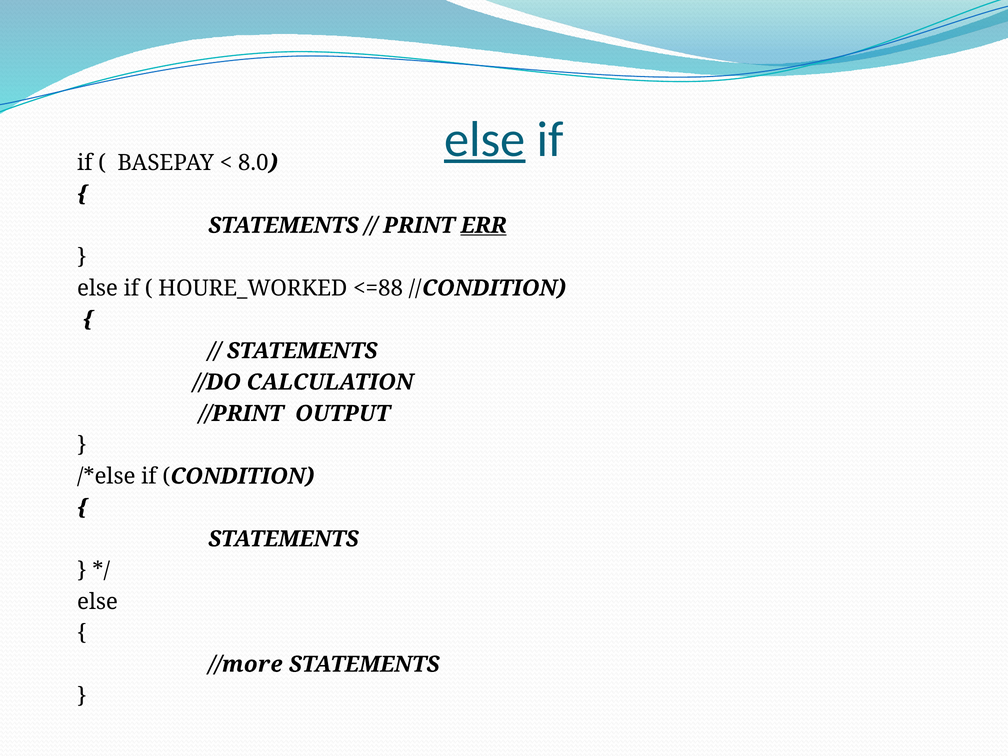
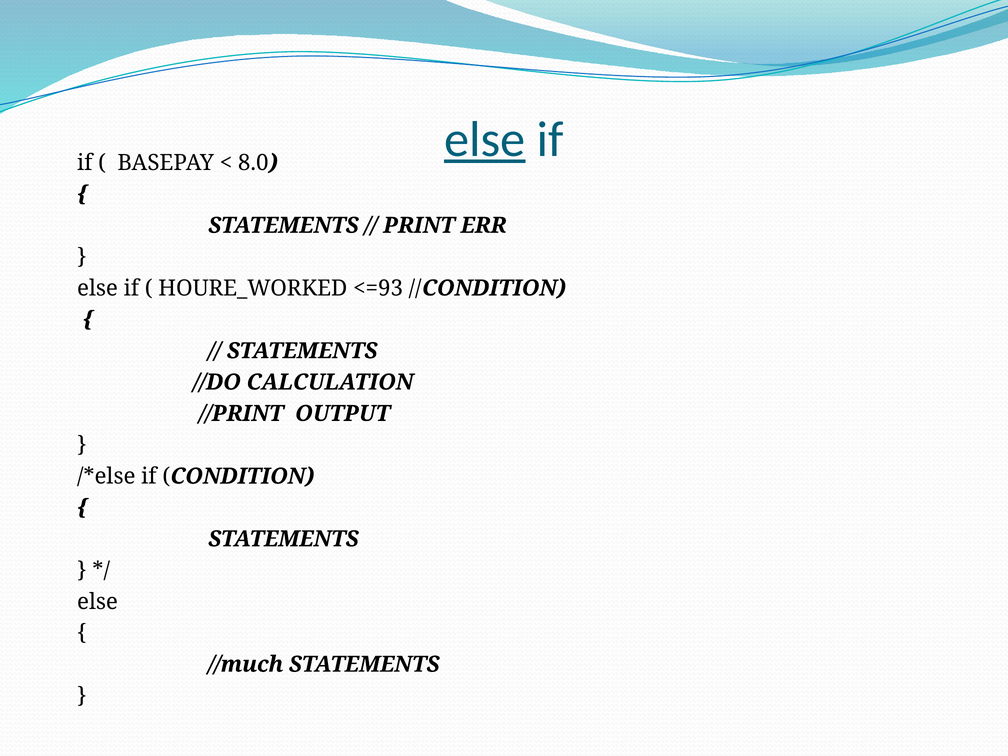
ERR underline: present -> none
<=88: <=88 -> <=93
//more: //more -> //much
